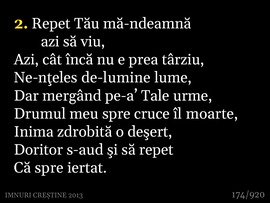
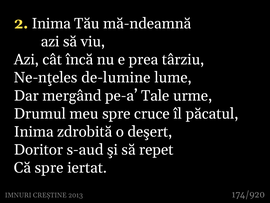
2 Repet: Repet -> Inima
moarte: moarte -> păcatul
